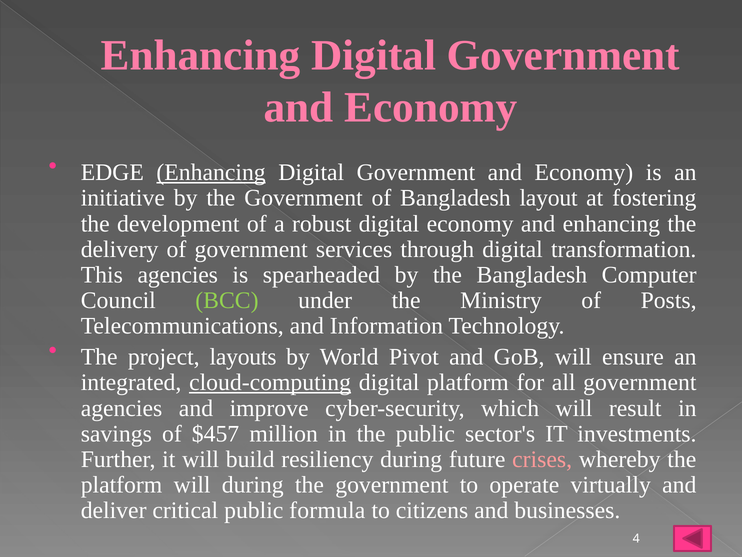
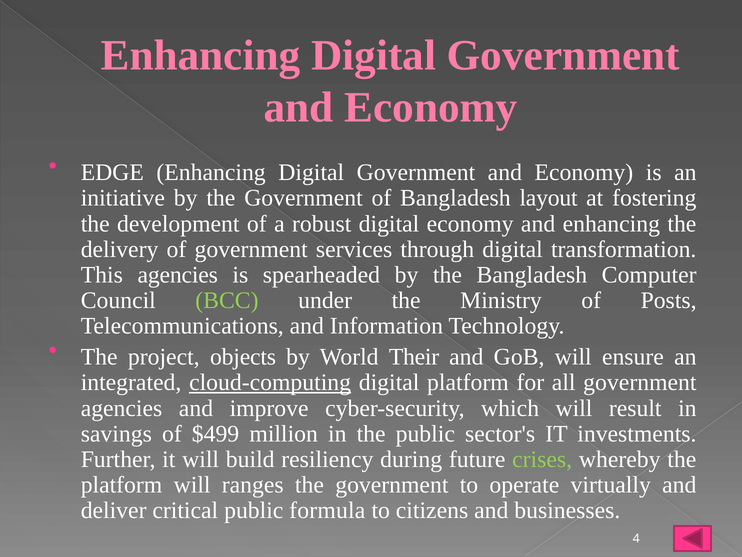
Enhancing at (211, 172) underline: present -> none
layouts: layouts -> objects
Pivot: Pivot -> Their
$457: $457 -> $499
crises colour: pink -> light green
will during: during -> ranges
